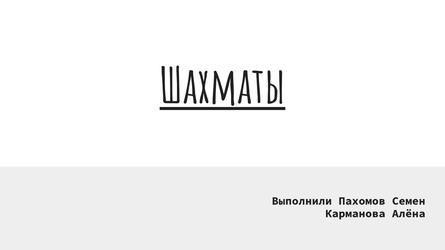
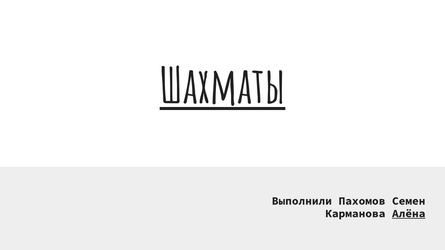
Алёна underline: none -> present
